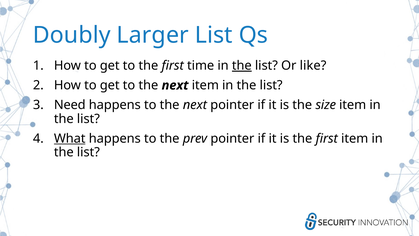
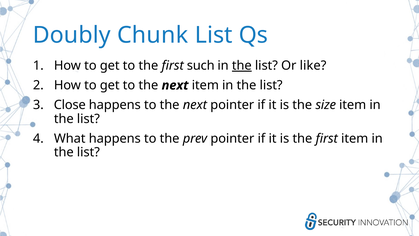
Larger: Larger -> Chunk
time: time -> such
Need: Need -> Close
What underline: present -> none
